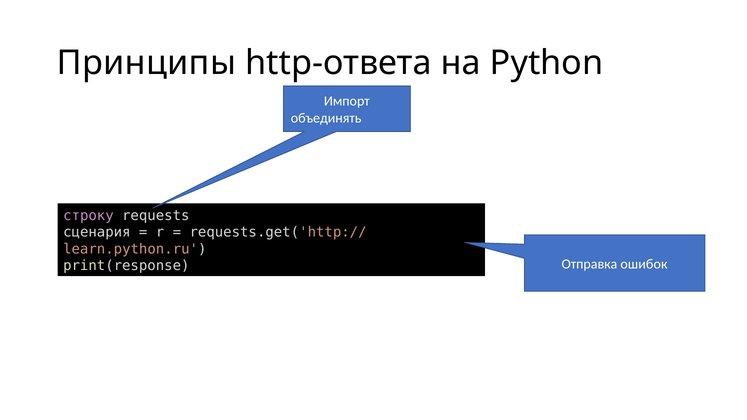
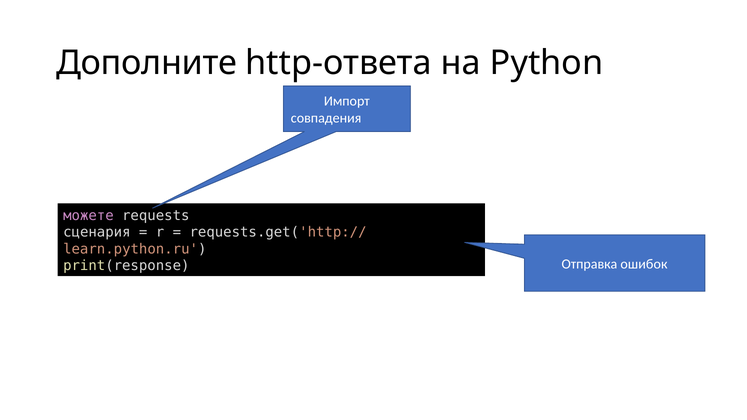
Принципы: Принципы -> Дополните
объединять: объединять -> совпадения
строку: строку -> можете
